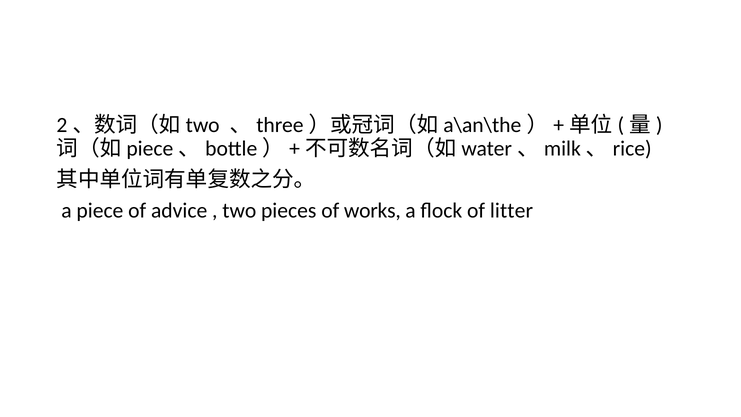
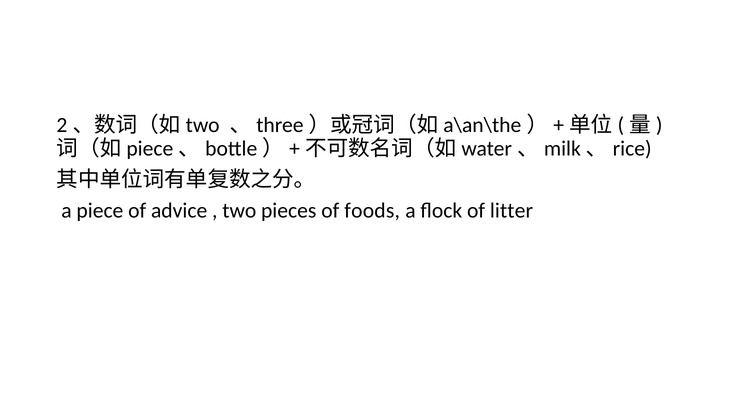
works: works -> foods
